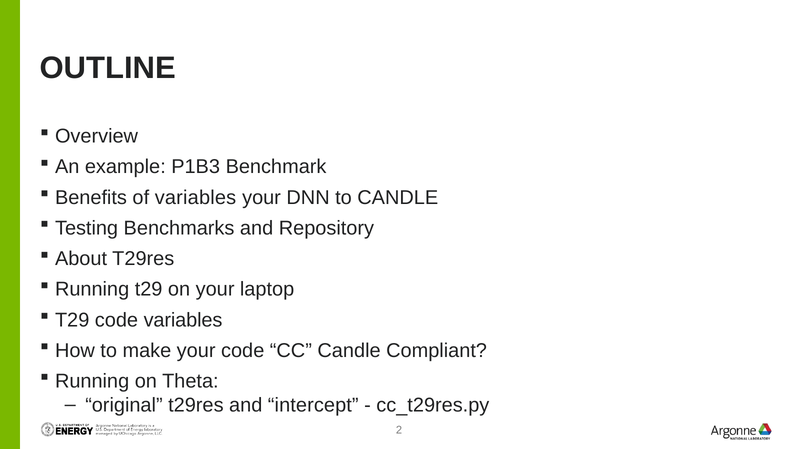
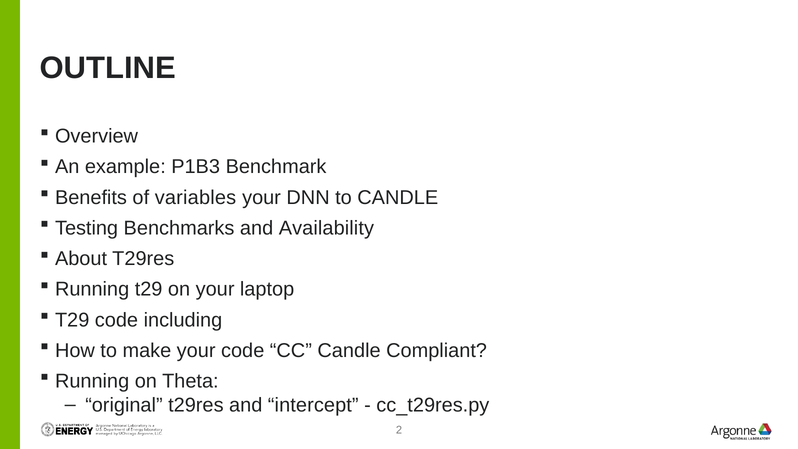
Repository: Repository -> Availability
code variables: variables -> including
